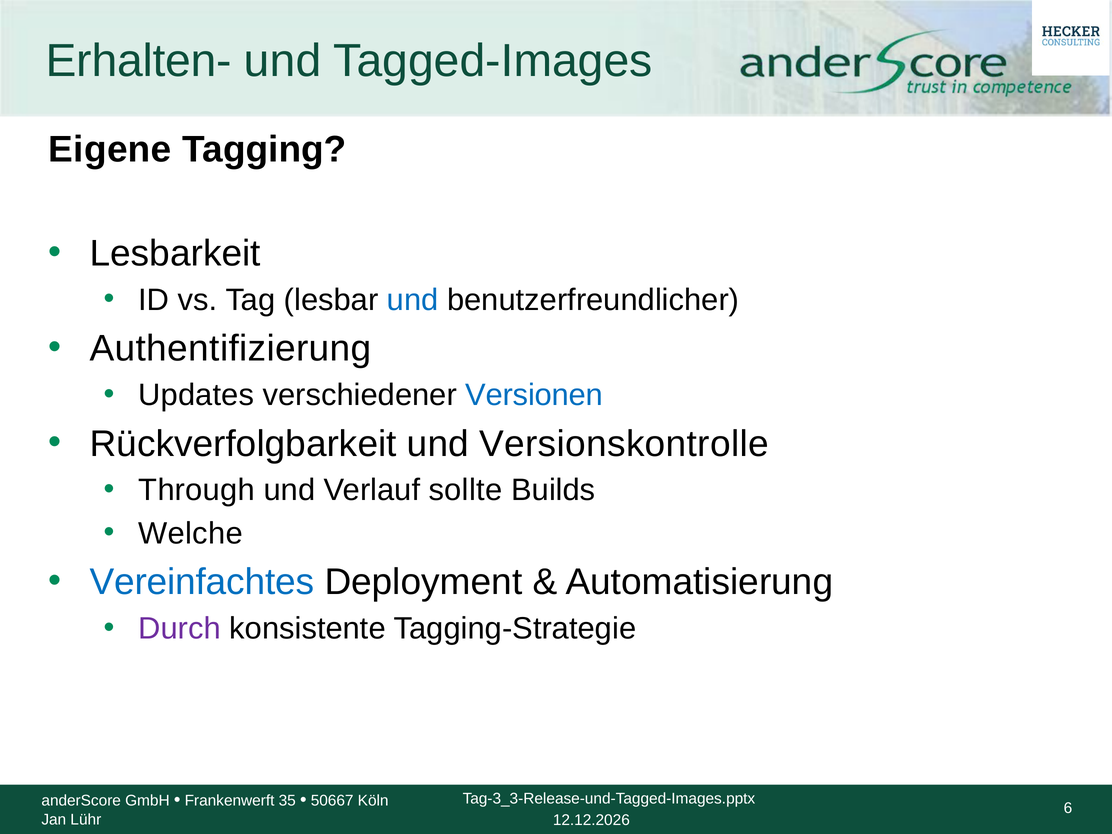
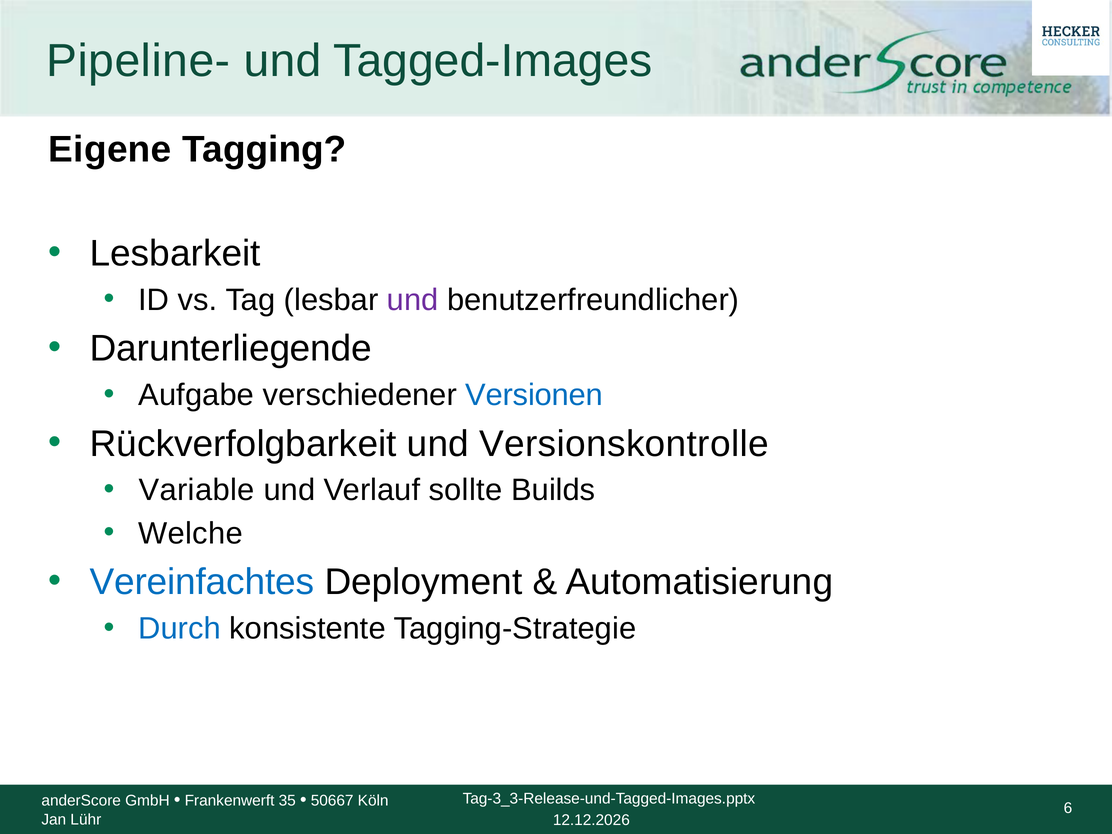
Erhalten-: Erhalten- -> Pipeline-
und at (413, 300) colour: blue -> purple
Authentifizierung: Authentifizierung -> Darunterliegende
Updates: Updates -> Aufgabe
Through: Through -> Variable
Durch colour: purple -> blue
